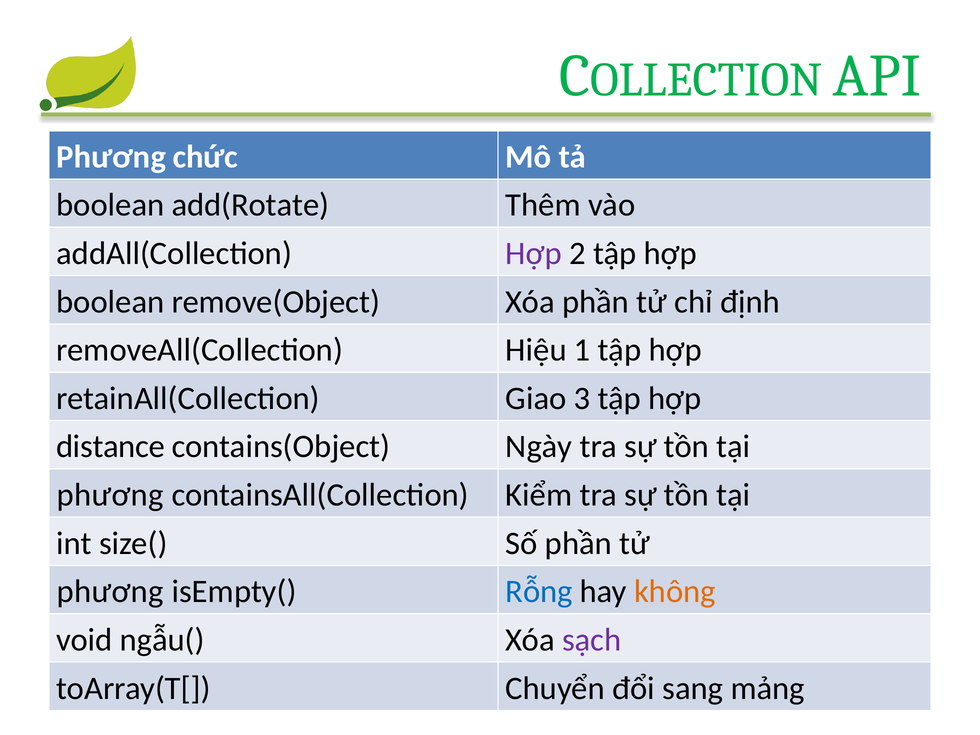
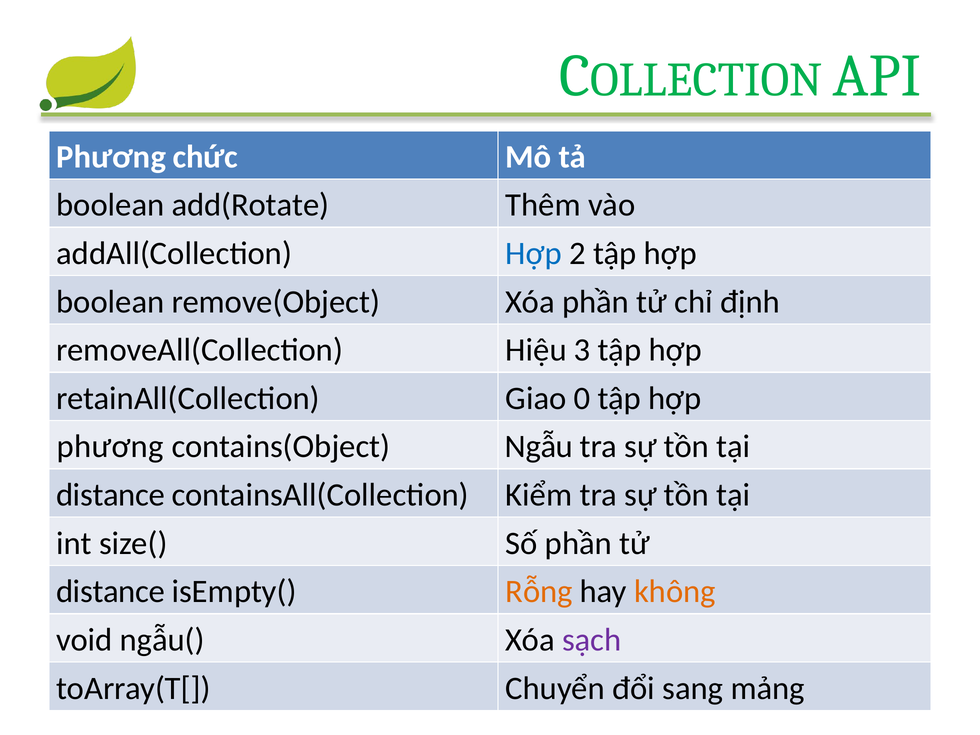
Hợp at (534, 253) colour: purple -> blue
1: 1 -> 3
3: 3 -> 0
distance at (111, 447): distance -> phương
Ngày: Ngày -> Ngẫu
phương at (110, 495): phương -> distance
phương at (110, 592): phương -> distance
Rỗng colour: blue -> orange
